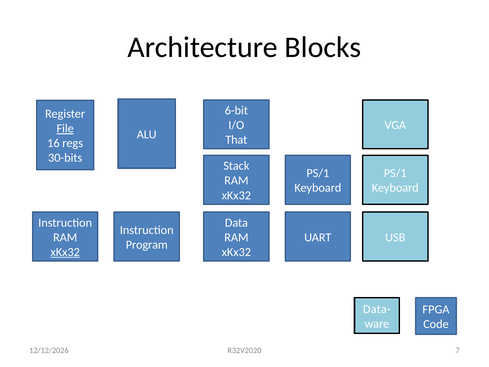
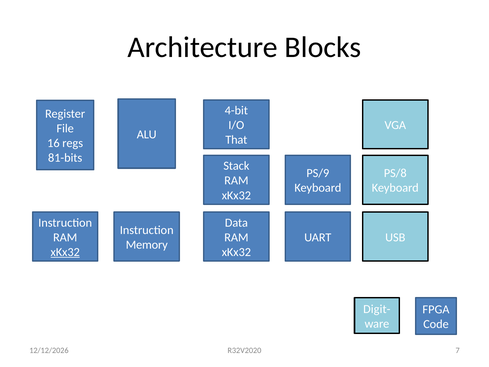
6-bit: 6-bit -> 4-bit
File underline: present -> none
30-bits: 30-bits -> 81-bits
PS/1 at (318, 173): PS/1 -> PS/9
PS/1 at (395, 173): PS/1 -> PS/8
Program: Program -> Memory
Data-: Data- -> Digit-
